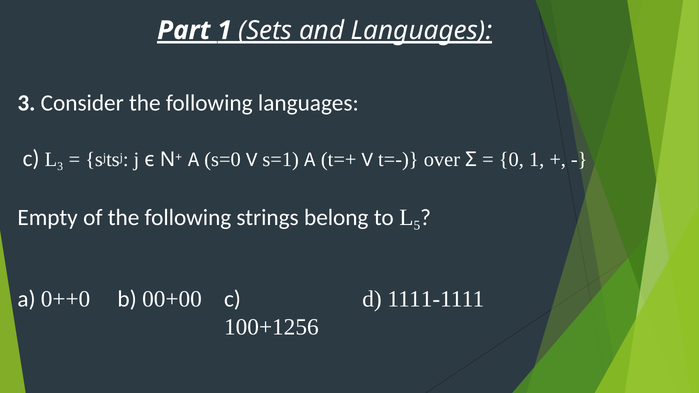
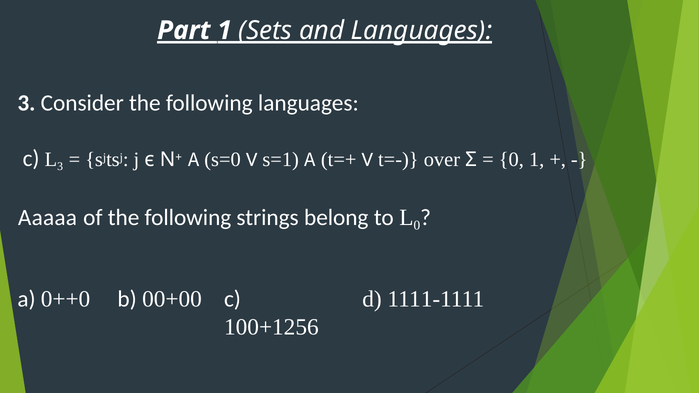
Empty: Empty -> Aaaaa
5 at (417, 225): 5 -> 0
